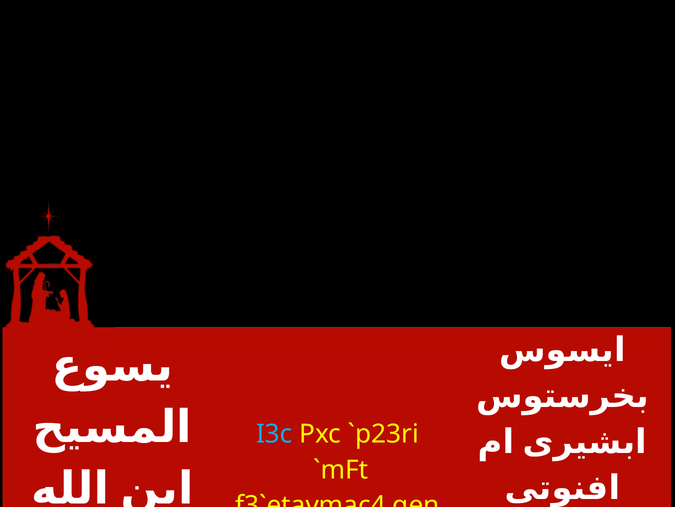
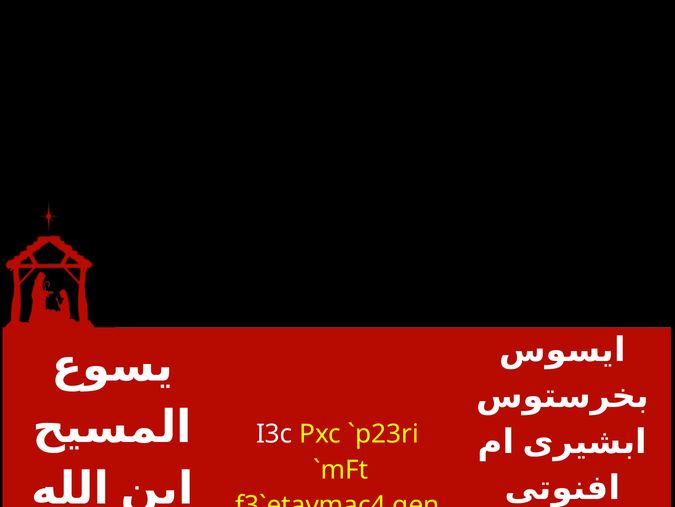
I3c colour: light blue -> white
